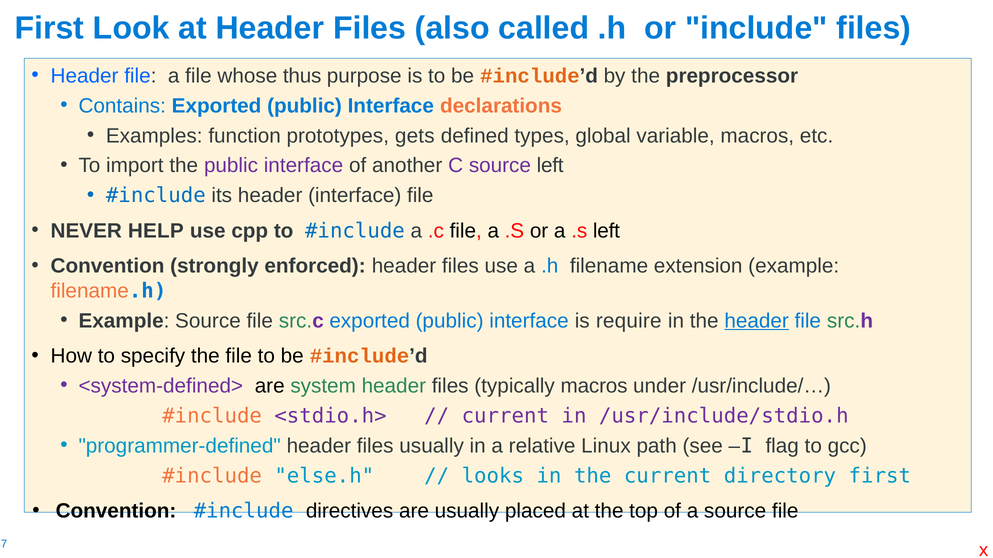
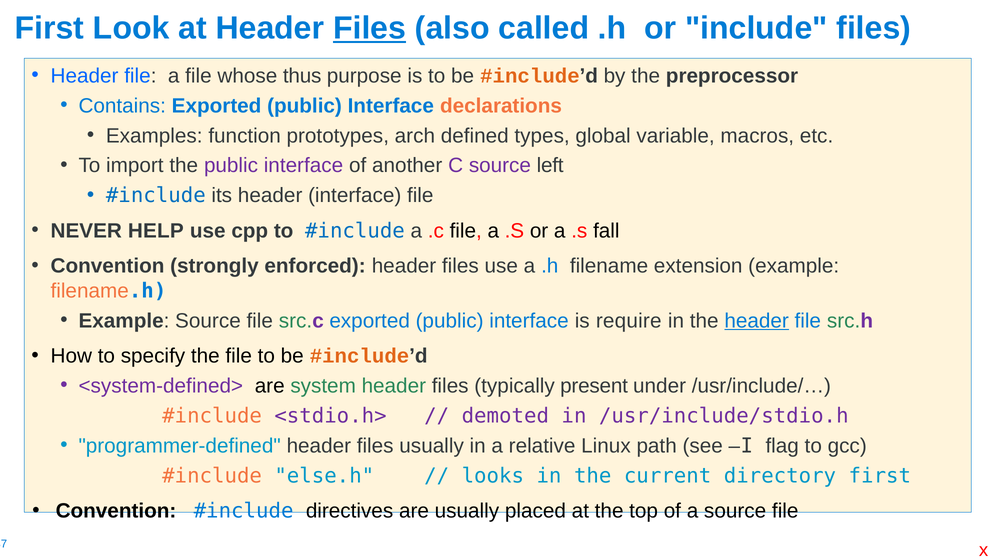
Files at (370, 28) underline: none -> present
gets: gets -> arch
.s left: left -> fall
typically macros: macros -> present
current at (505, 416): current -> demoted
